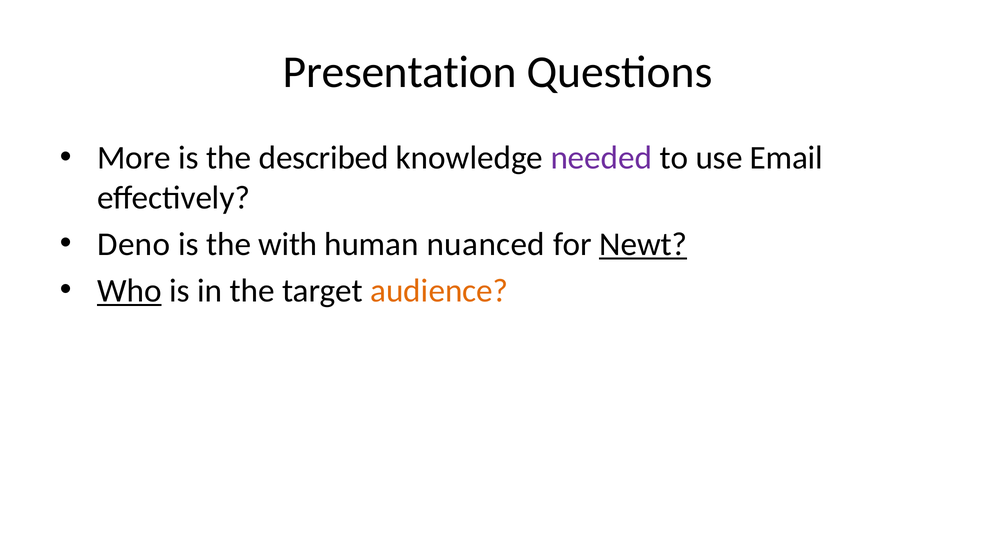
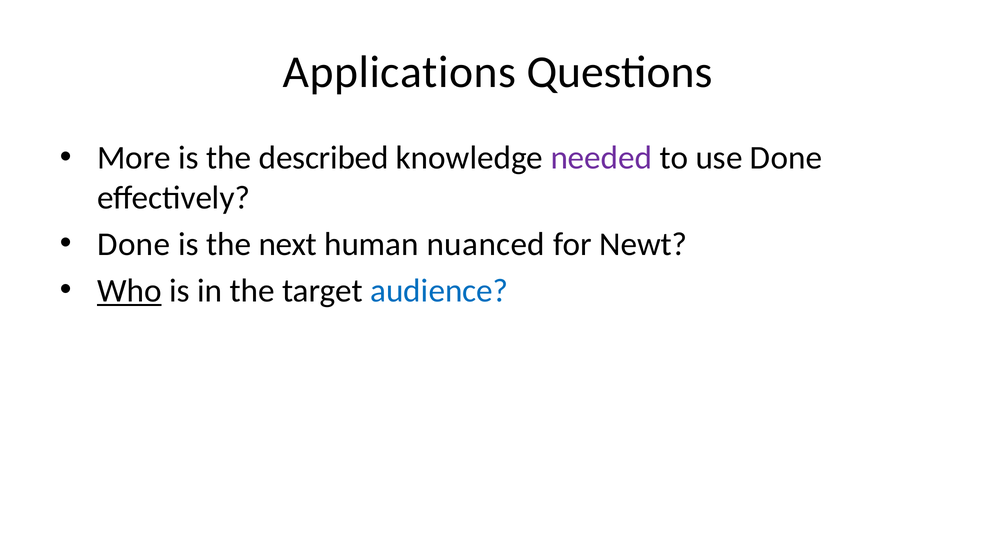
Presentation: Presentation -> Applications
use Email: Email -> Done
Deno at (134, 244): Deno -> Done
with: with -> next
Newt underline: present -> none
audience colour: orange -> blue
